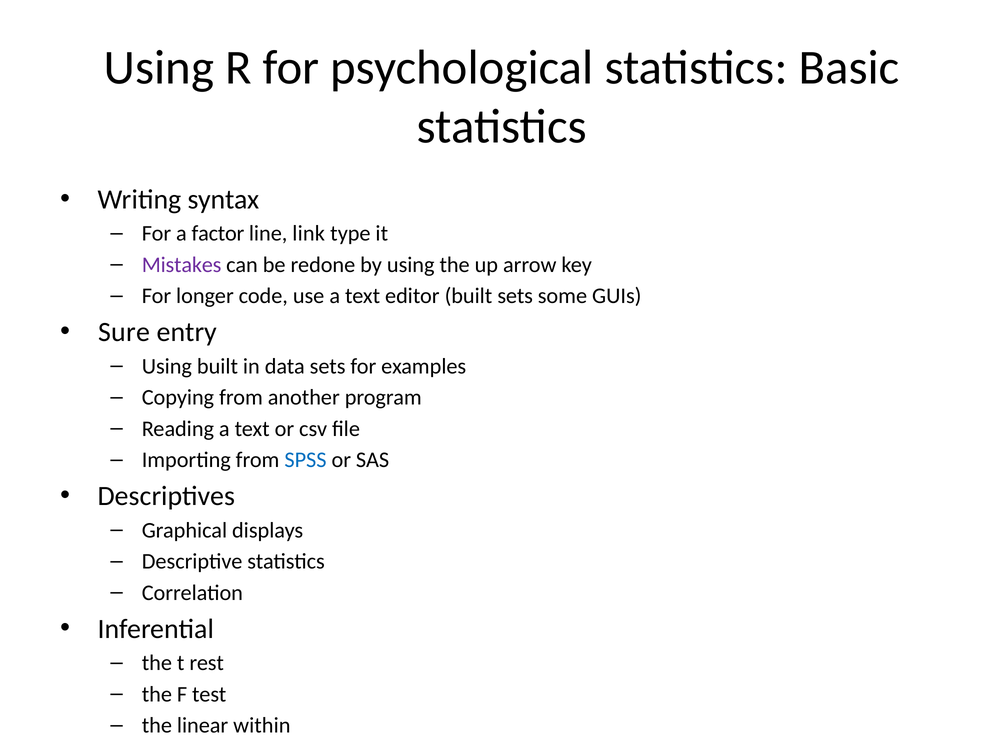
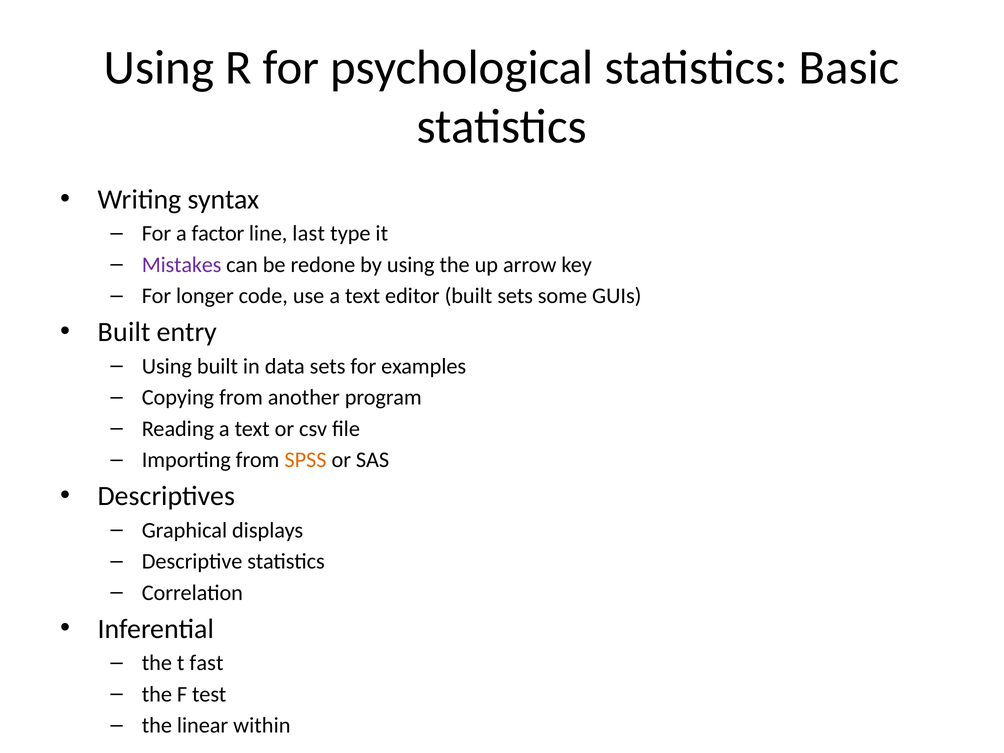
link: link -> last
Sure at (124, 332): Sure -> Built
SPSS colour: blue -> orange
rest: rest -> fast
